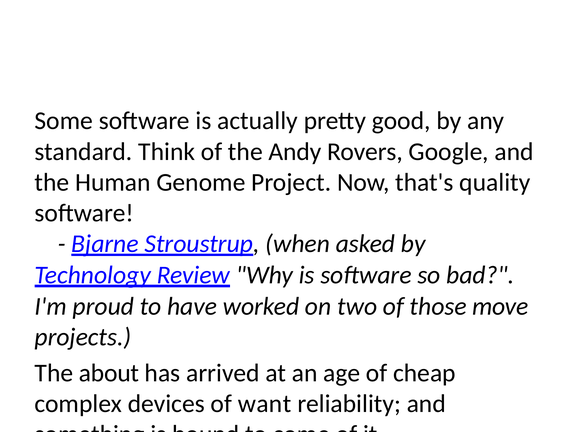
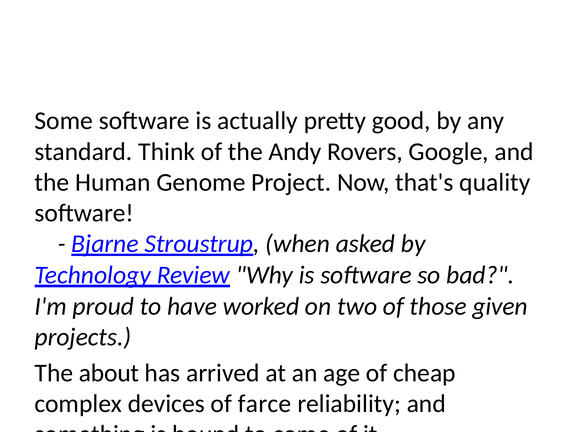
move: move -> given
of want: want -> farce
